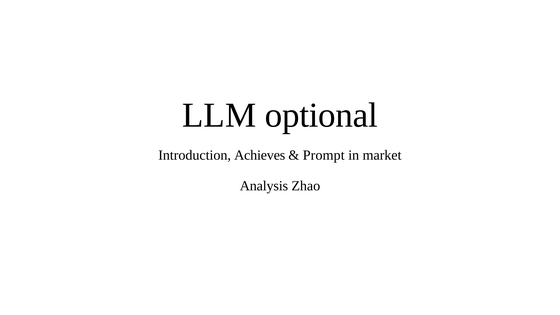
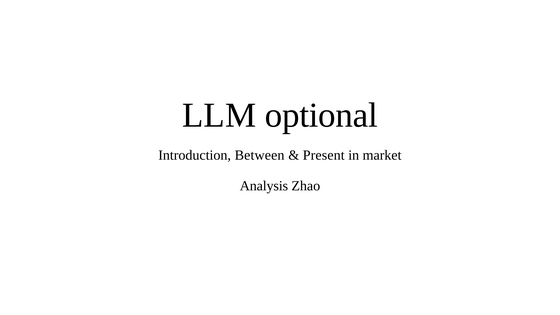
Achieves: Achieves -> Between
Prompt: Prompt -> Present
